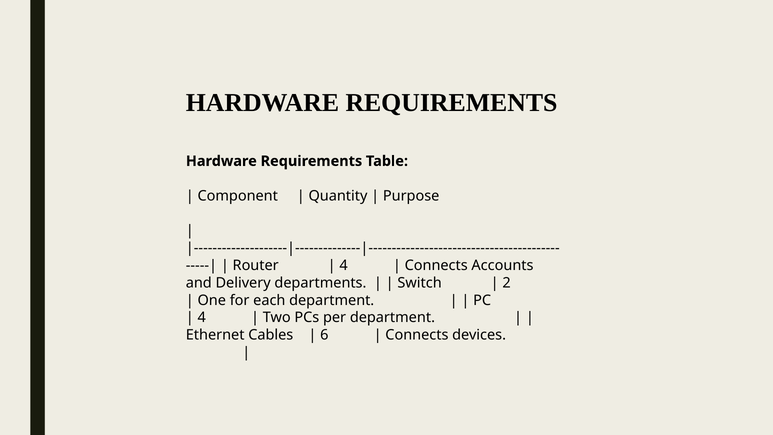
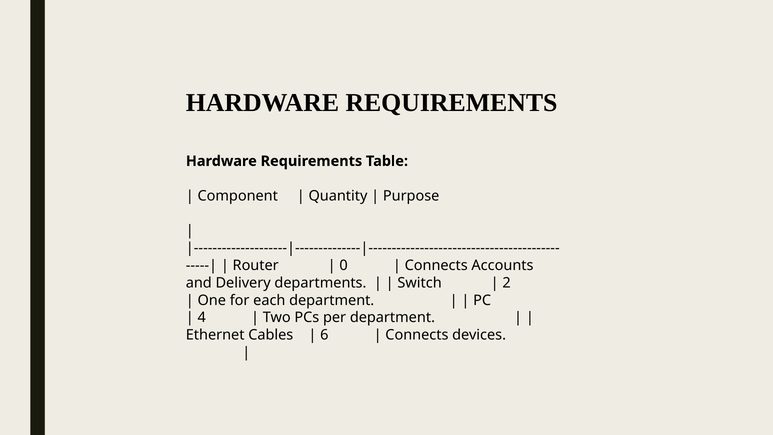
4 at (344, 265): 4 -> 0
